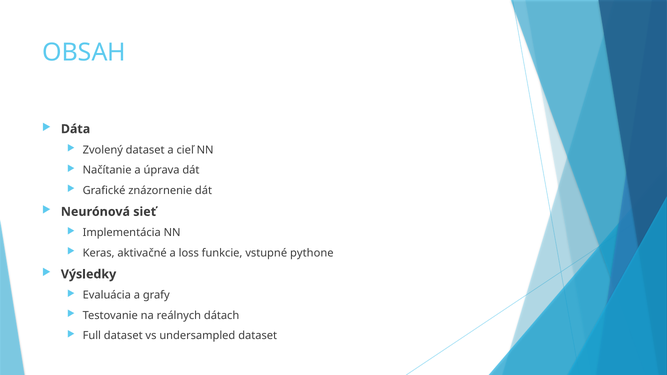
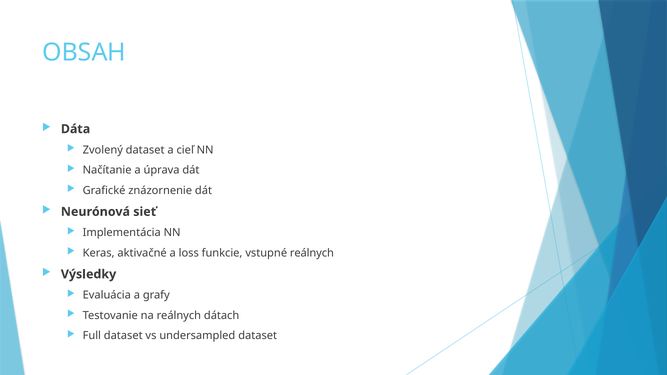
vstupné pythone: pythone -> reálnych
